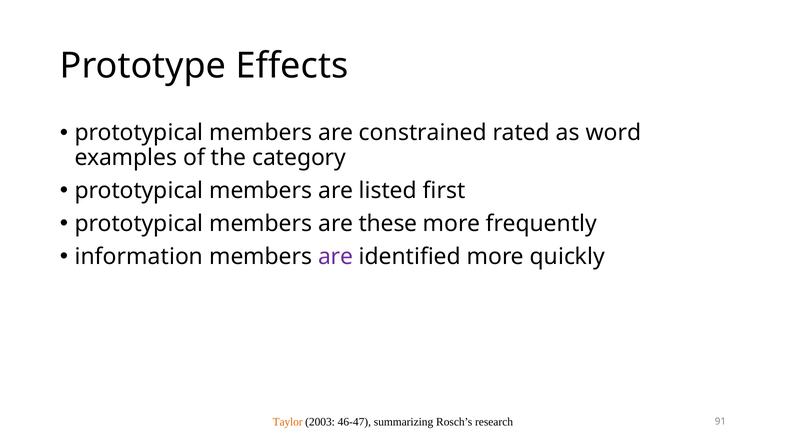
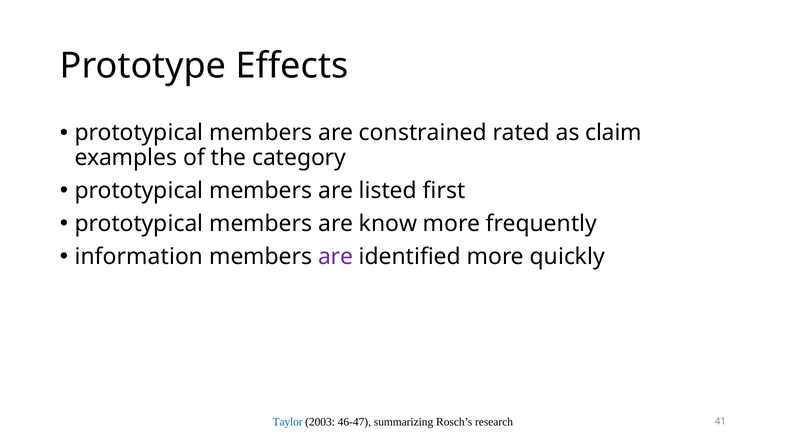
word: word -> claim
these: these -> know
Taylor colour: orange -> blue
91: 91 -> 41
